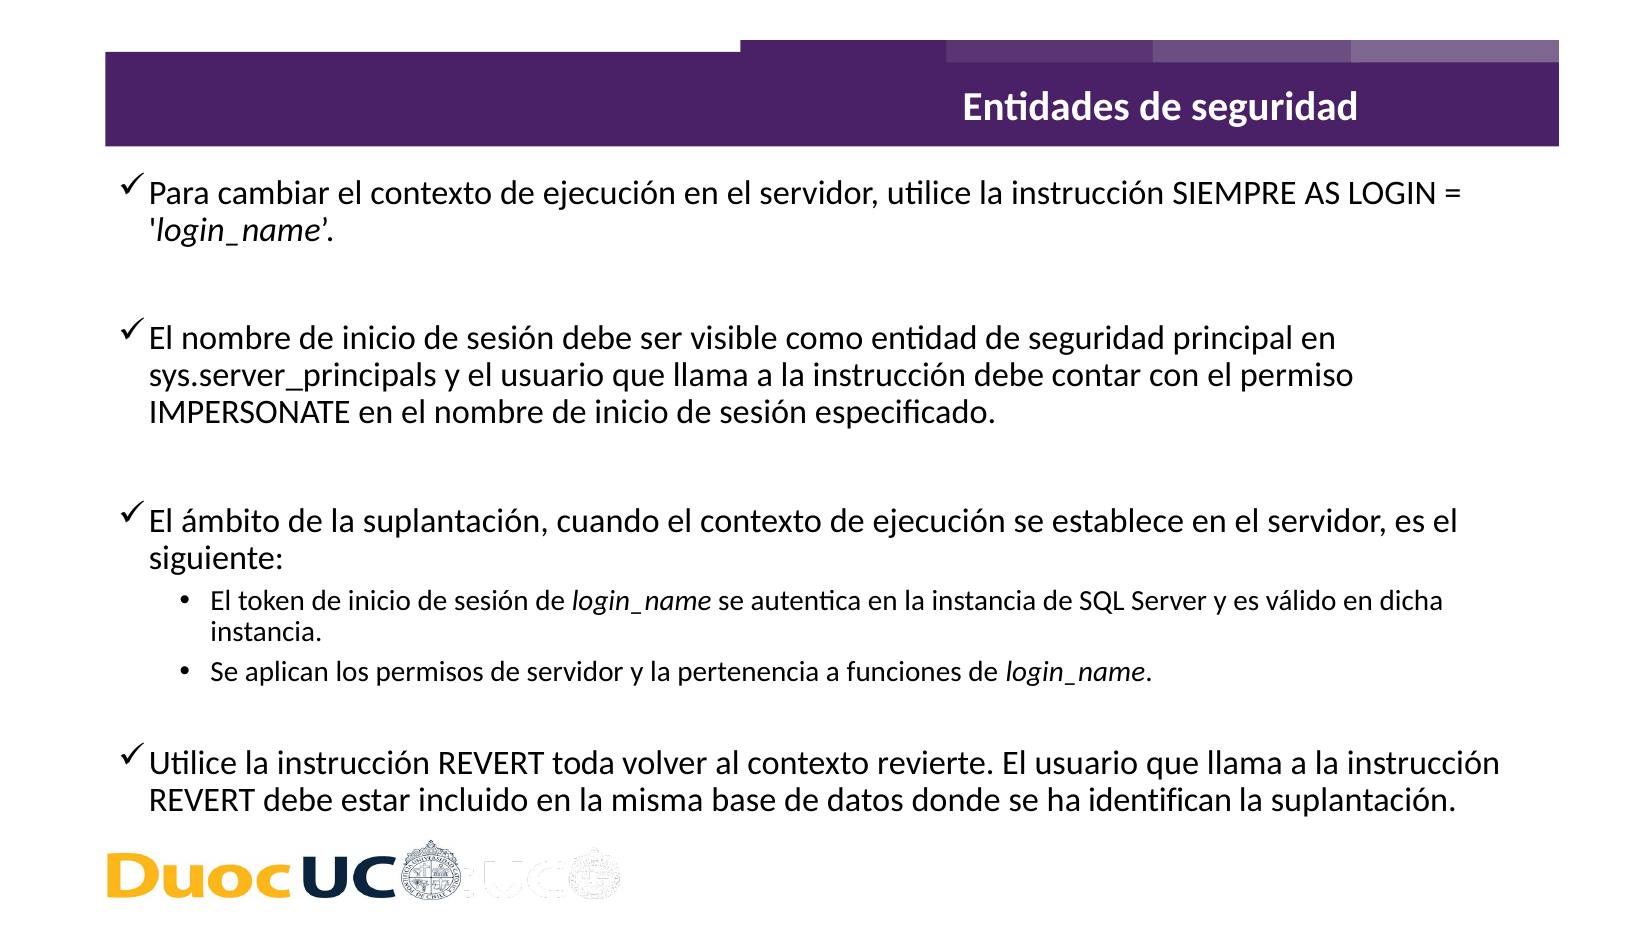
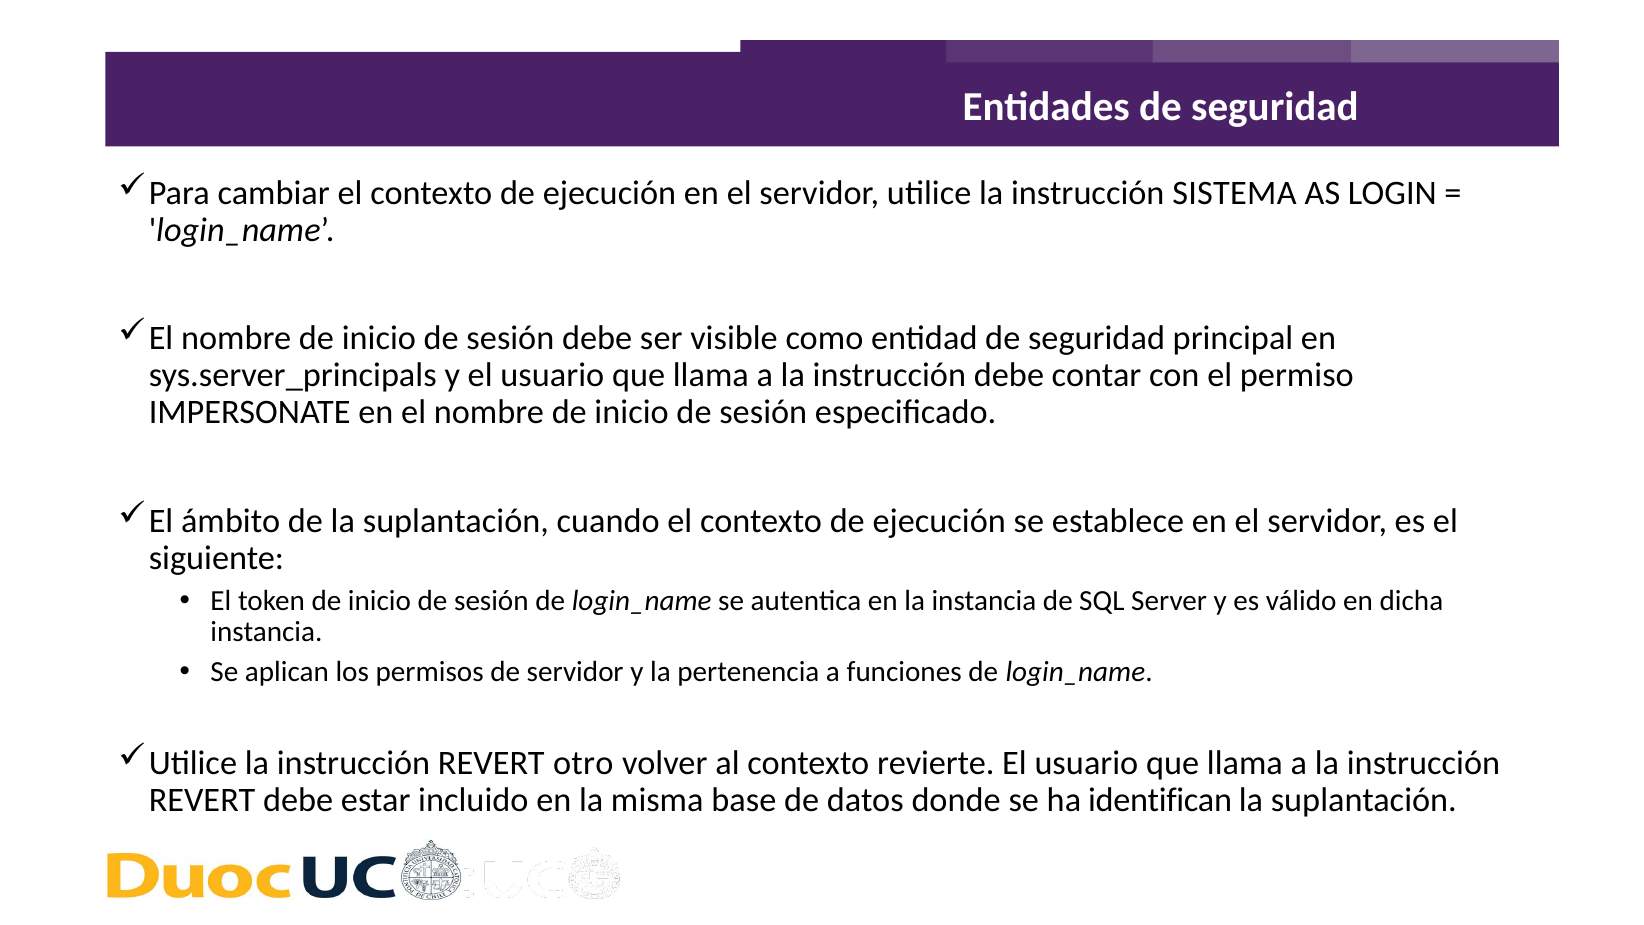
SIEMPRE: SIEMPRE -> SISTEMA
toda: toda -> otro
